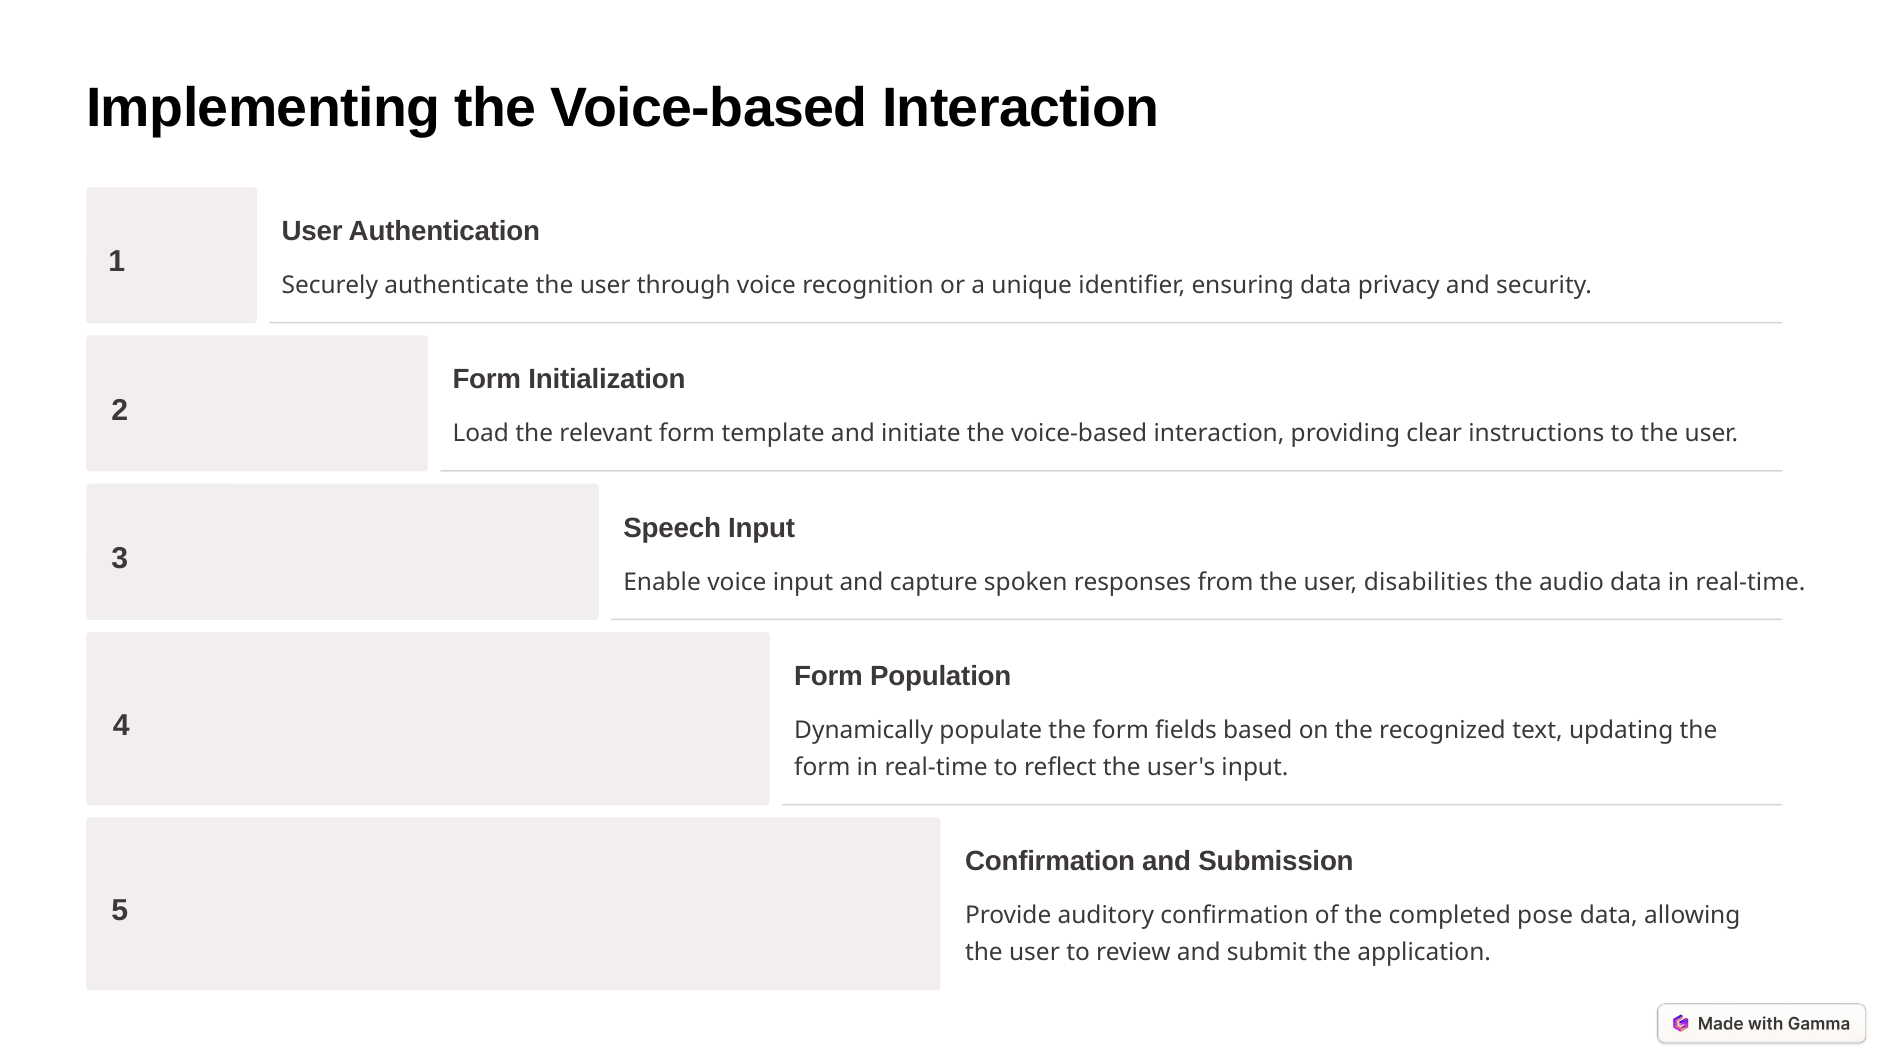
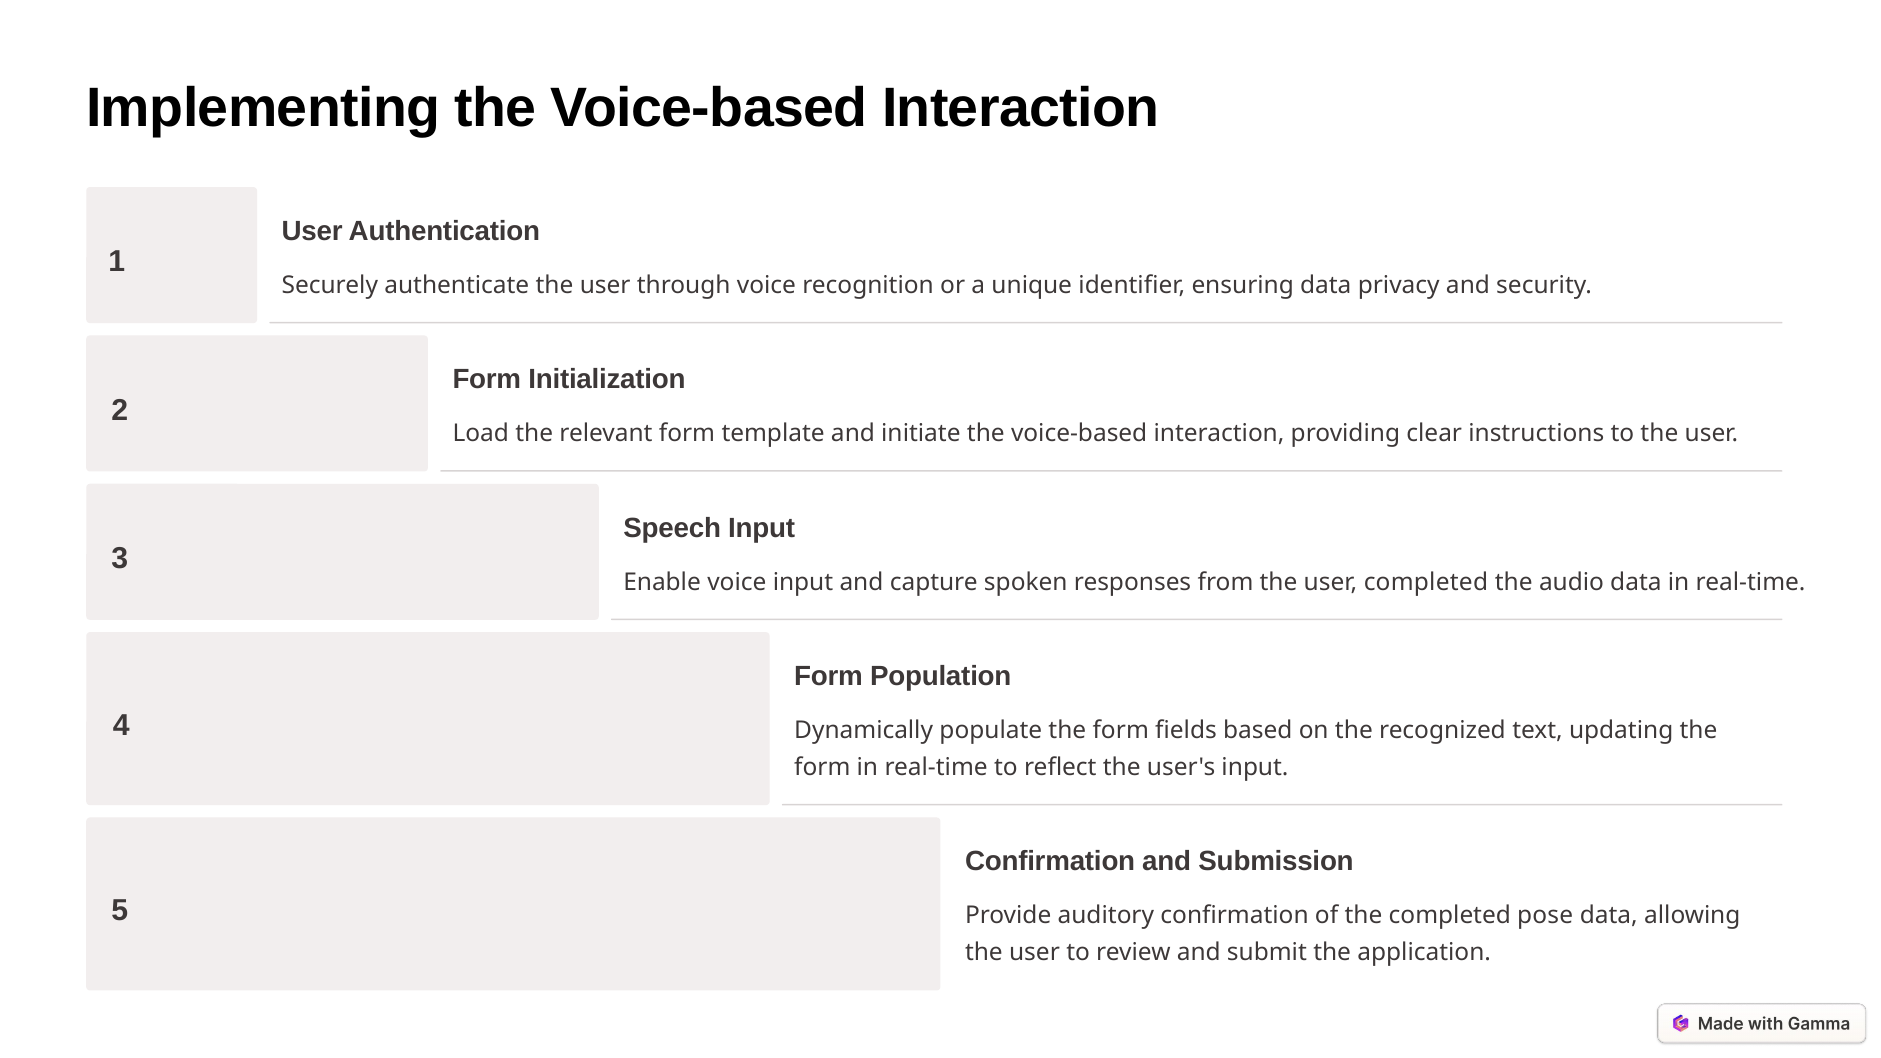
user disabilities: disabilities -> completed
